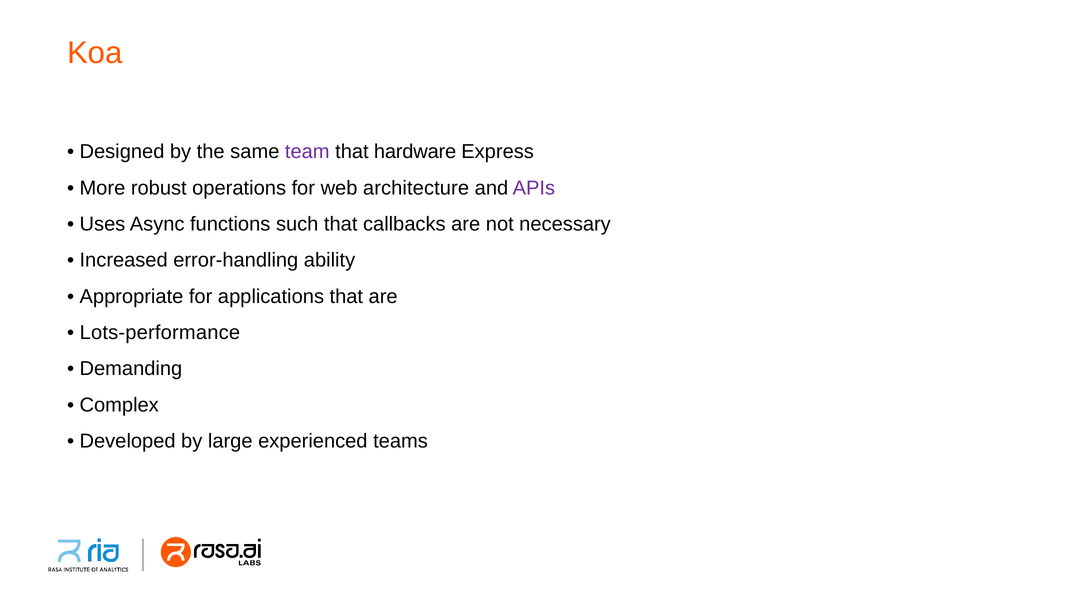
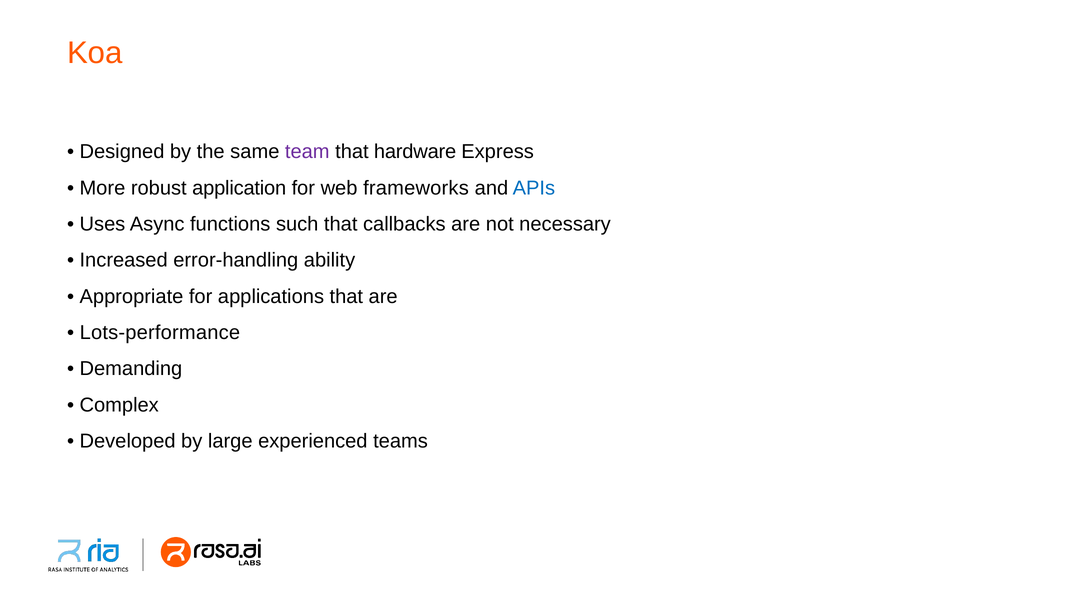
operations: operations -> application
architecture: architecture -> frameworks
APIs colour: purple -> blue
